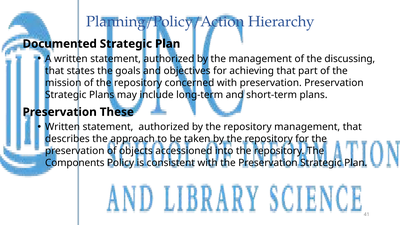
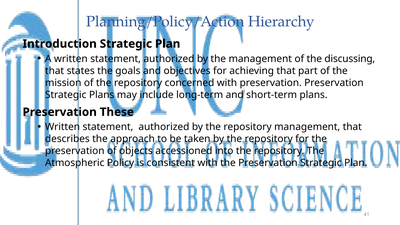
Documented: Documented -> Introduction
Components: Components -> Atmospheric
